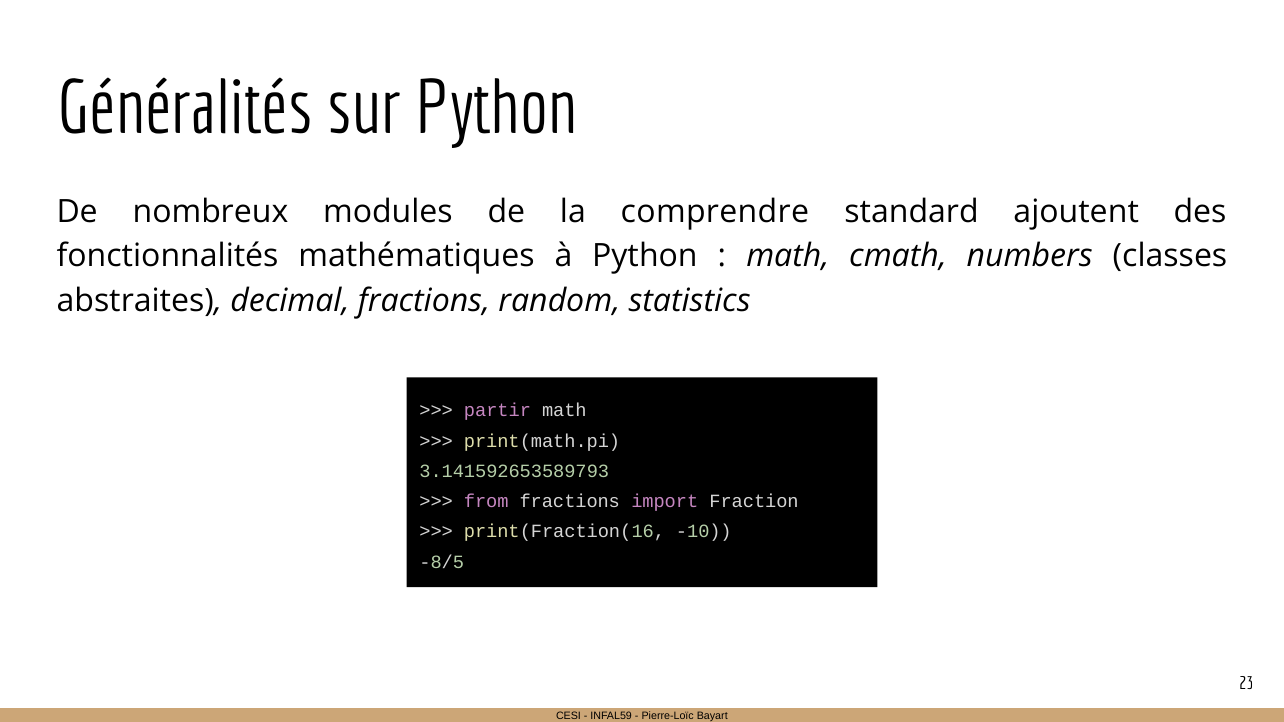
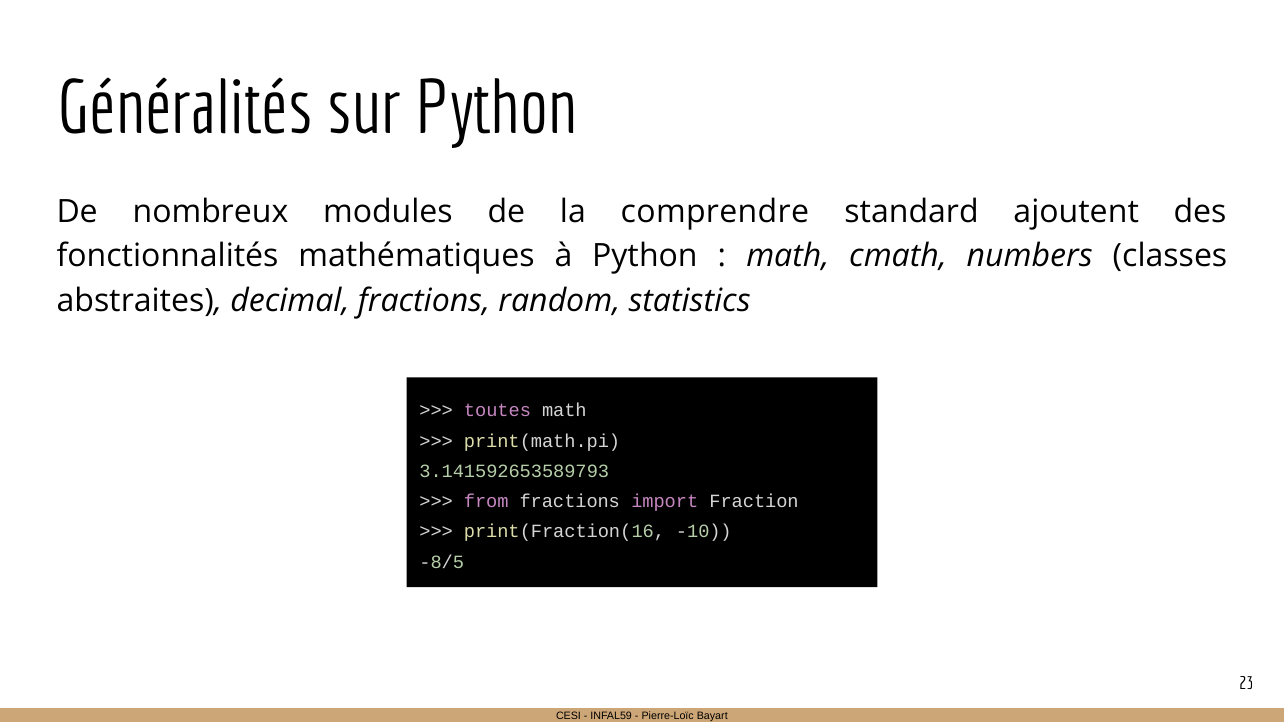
partir: partir -> toutes
